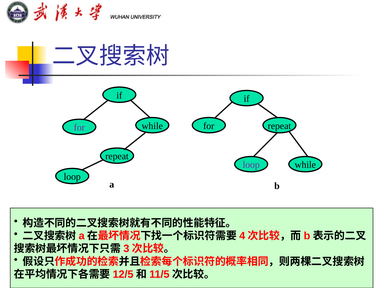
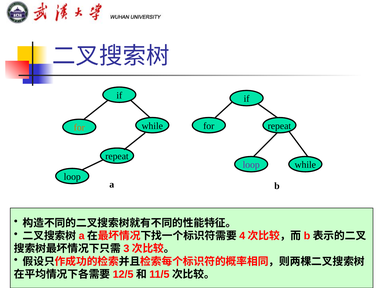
for at (79, 128) colour: purple -> orange
